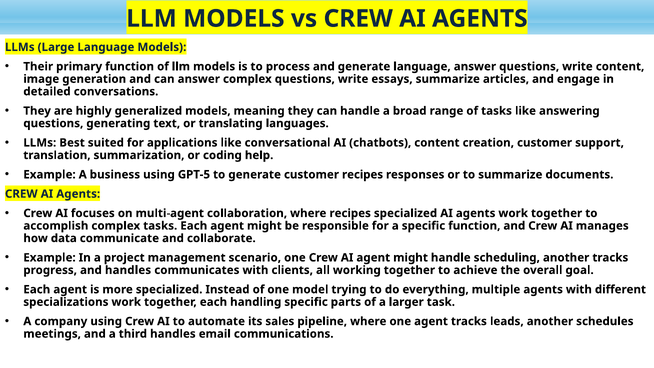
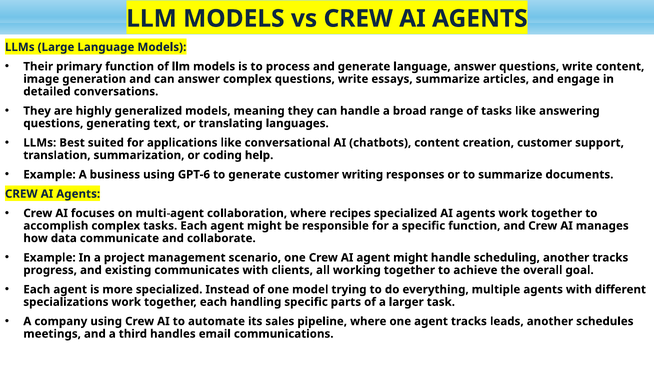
GPT-5: GPT-5 -> GPT-6
customer recipes: recipes -> writing
and handles: handles -> existing
